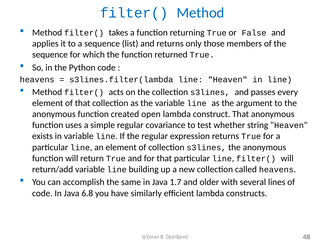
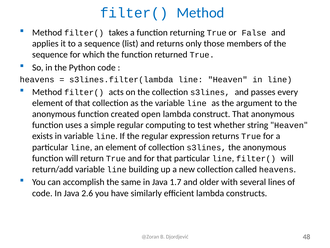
covariance: covariance -> computing
6.8: 6.8 -> 2.6
